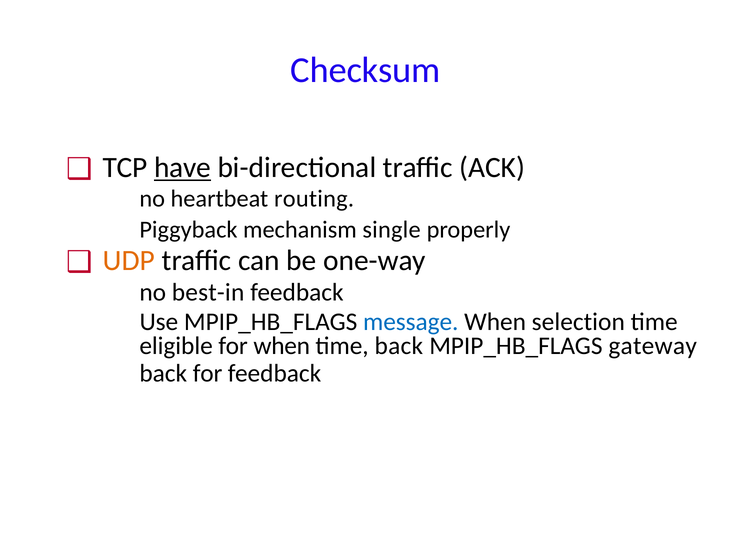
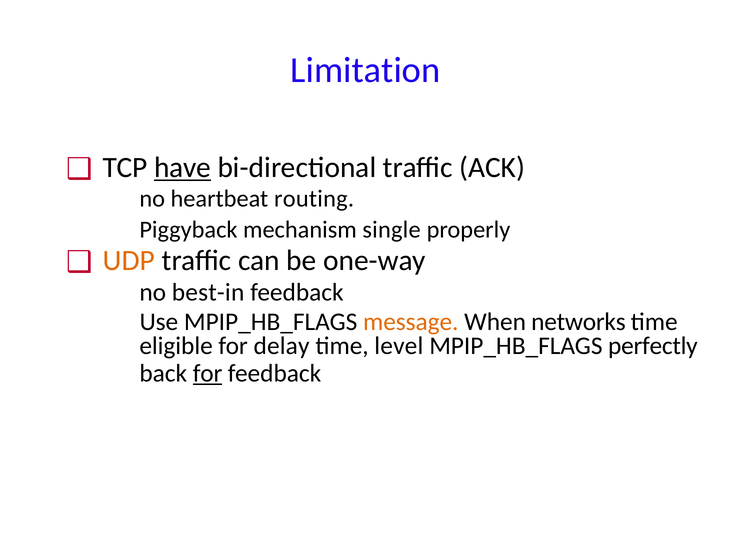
Checksum: Checksum -> Limitation
message colour: blue -> orange
selection: selection -> networks
for when: when -> delay
time back: back -> level
gateway: gateway -> perfectly
for at (208, 374) underline: none -> present
